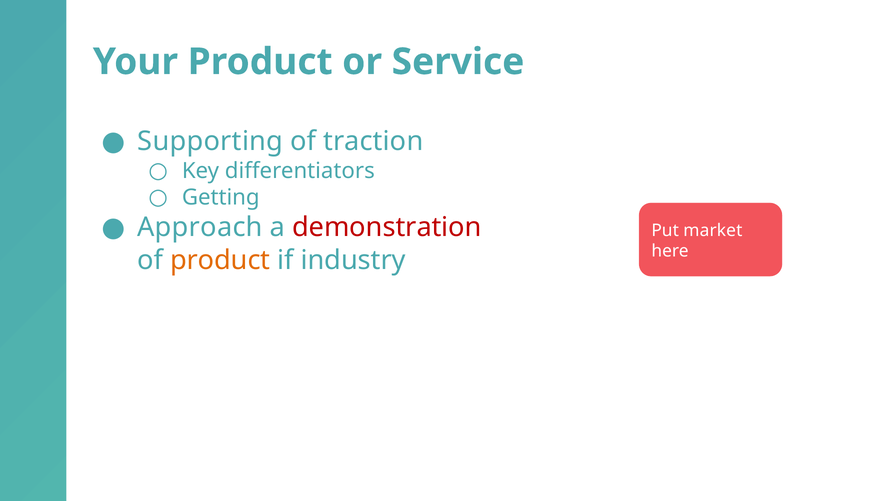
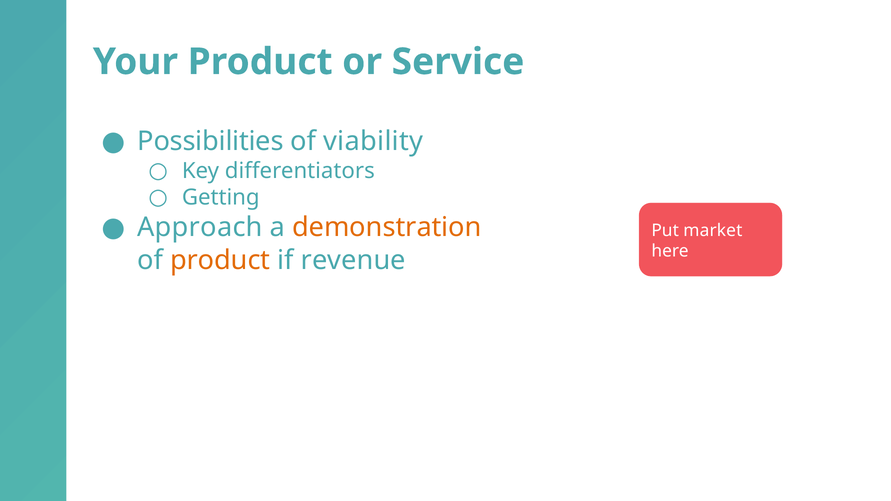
Supporting: Supporting -> Possibilities
traction: traction -> viability
demonstration colour: red -> orange
industry: industry -> revenue
